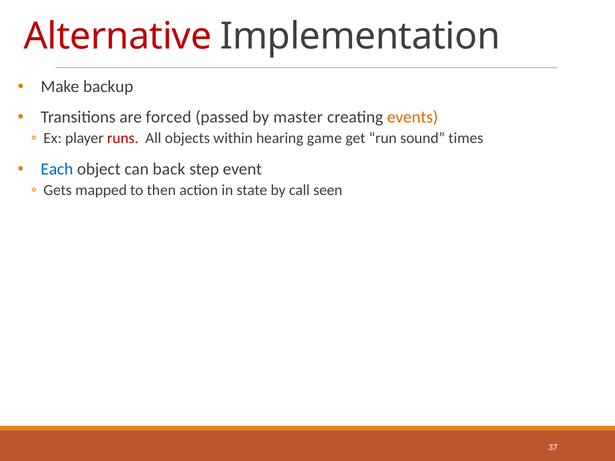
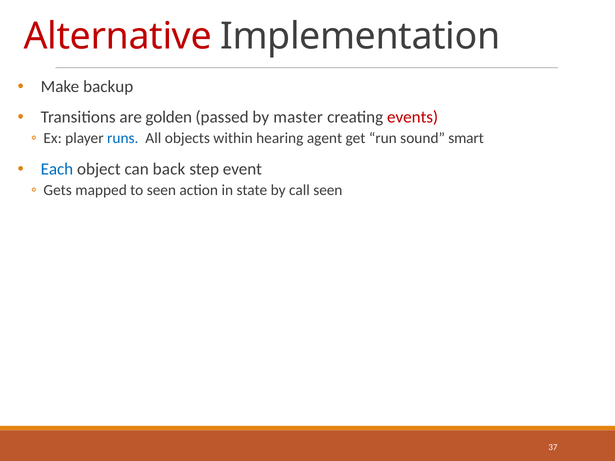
forced: forced -> golden
events colour: orange -> red
runs colour: red -> blue
game: game -> agent
times: times -> smart
to then: then -> seen
